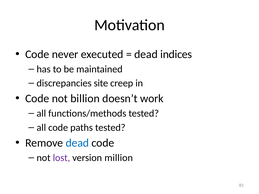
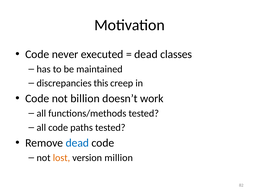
indices: indices -> classes
site: site -> this
lost colour: purple -> orange
